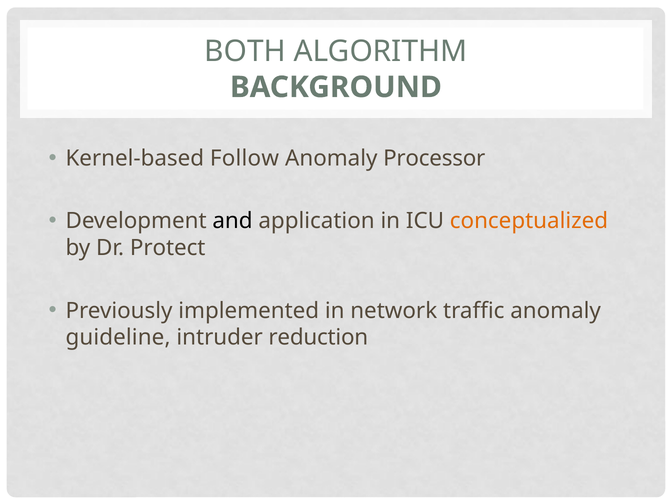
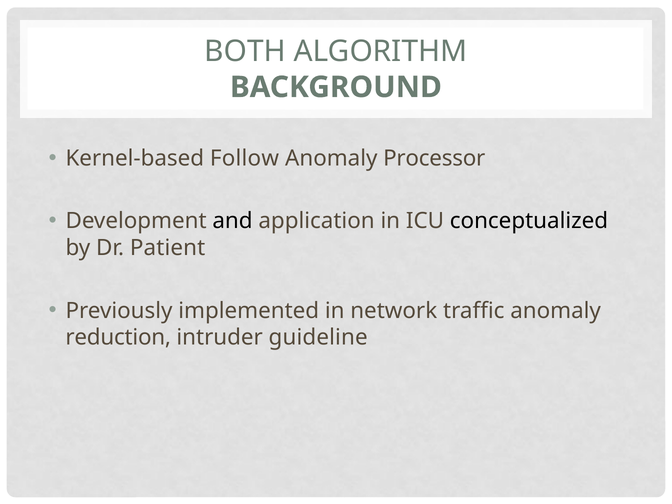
conceptualized colour: orange -> black
Protect: Protect -> Patient
guideline: guideline -> reduction
reduction: reduction -> guideline
